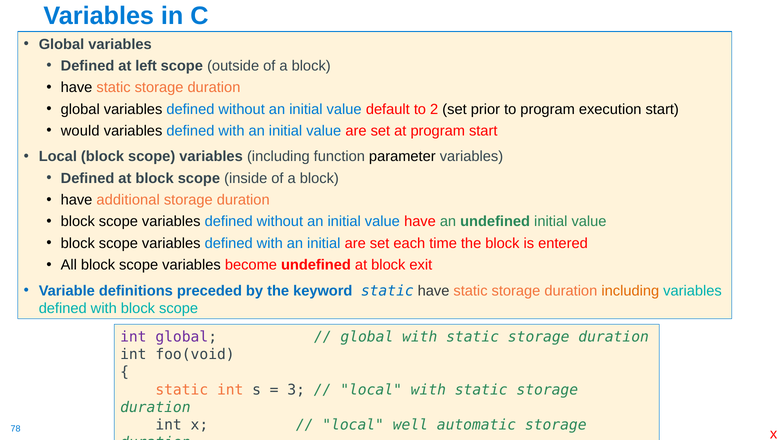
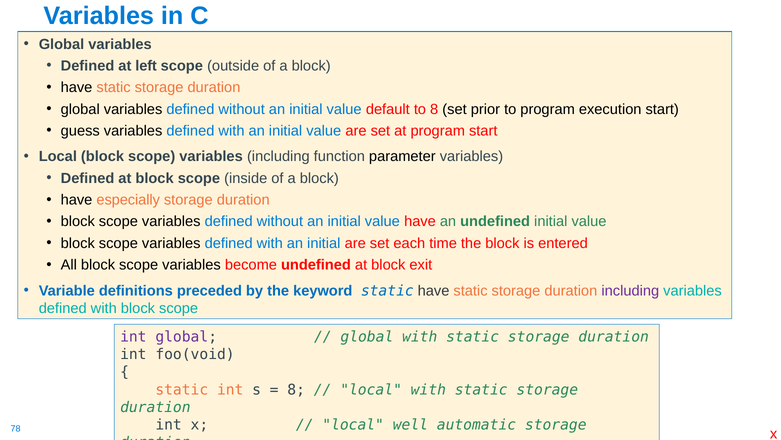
to 2: 2 -> 8
would: would -> guess
additional: additional -> especially
including at (630, 290) colour: orange -> purple
3 at (296, 389): 3 -> 8
